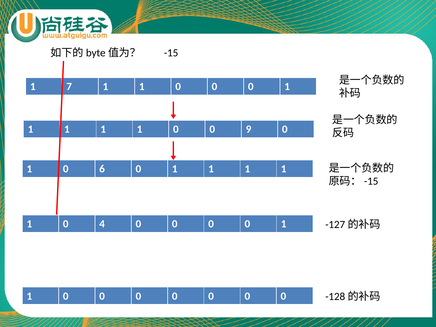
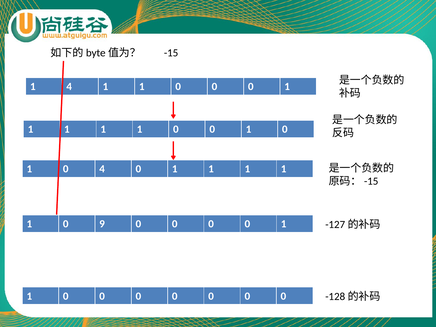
1 7: 7 -> 4
1 0 0 9: 9 -> 1
0 6: 6 -> 4
4: 4 -> 9
